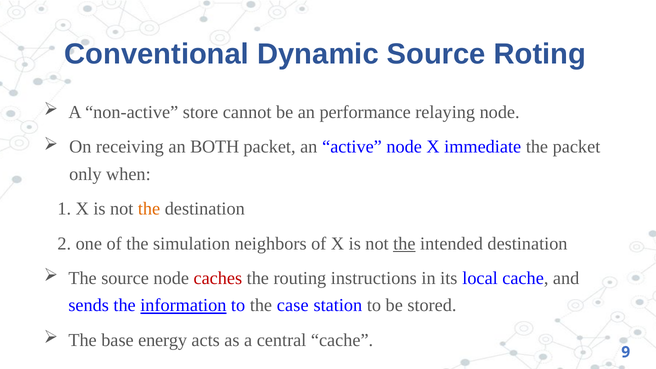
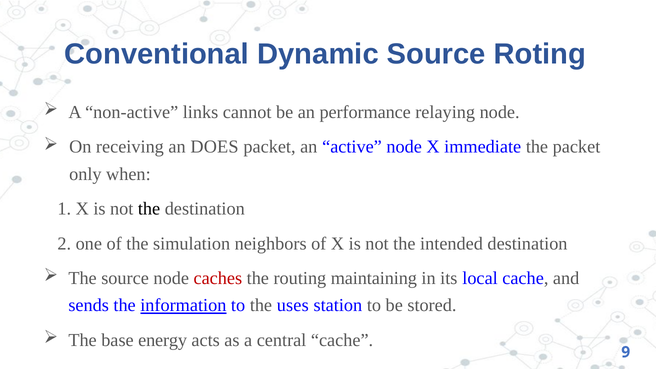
store: store -> links
BOTH: BOTH -> DOES
the at (149, 209) colour: orange -> black
the at (404, 244) underline: present -> none
instructions: instructions -> maintaining
case: case -> uses
